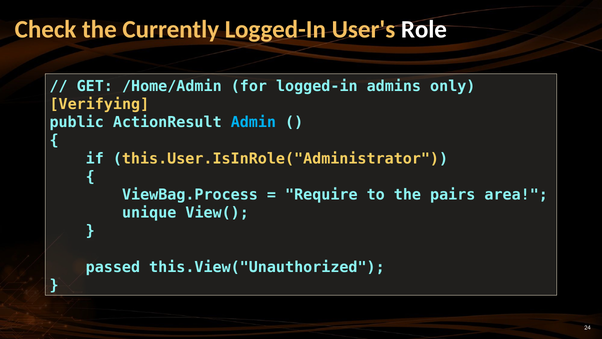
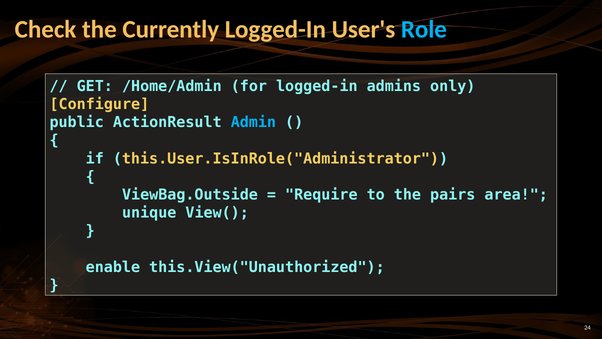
Role colour: white -> light blue
Verifying: Verifying -> Configure
ViewBag.Process: ViewBag.Process -> ViewBag.Outside
passed: passed -> enable
